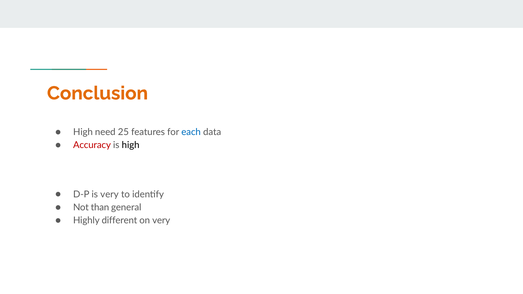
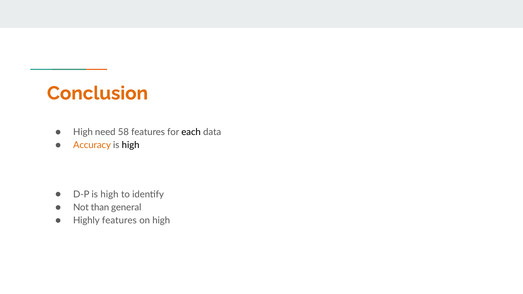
25: 25 -> 58
each colour: blue -> black
Accuracy colour: red -> orange
D-P is very: very -> high
Highly different: different -> features
on very: very -> high
